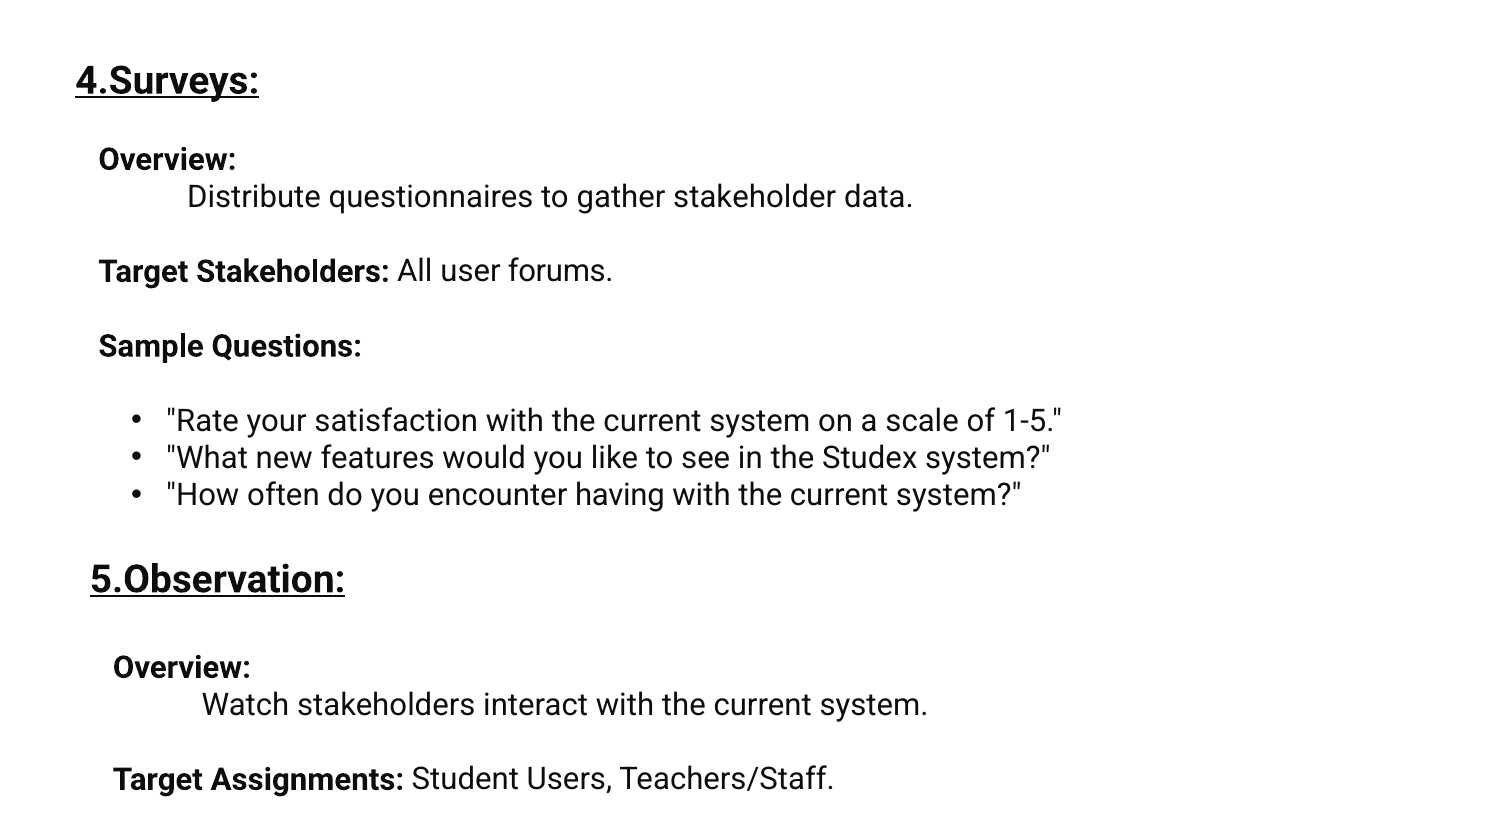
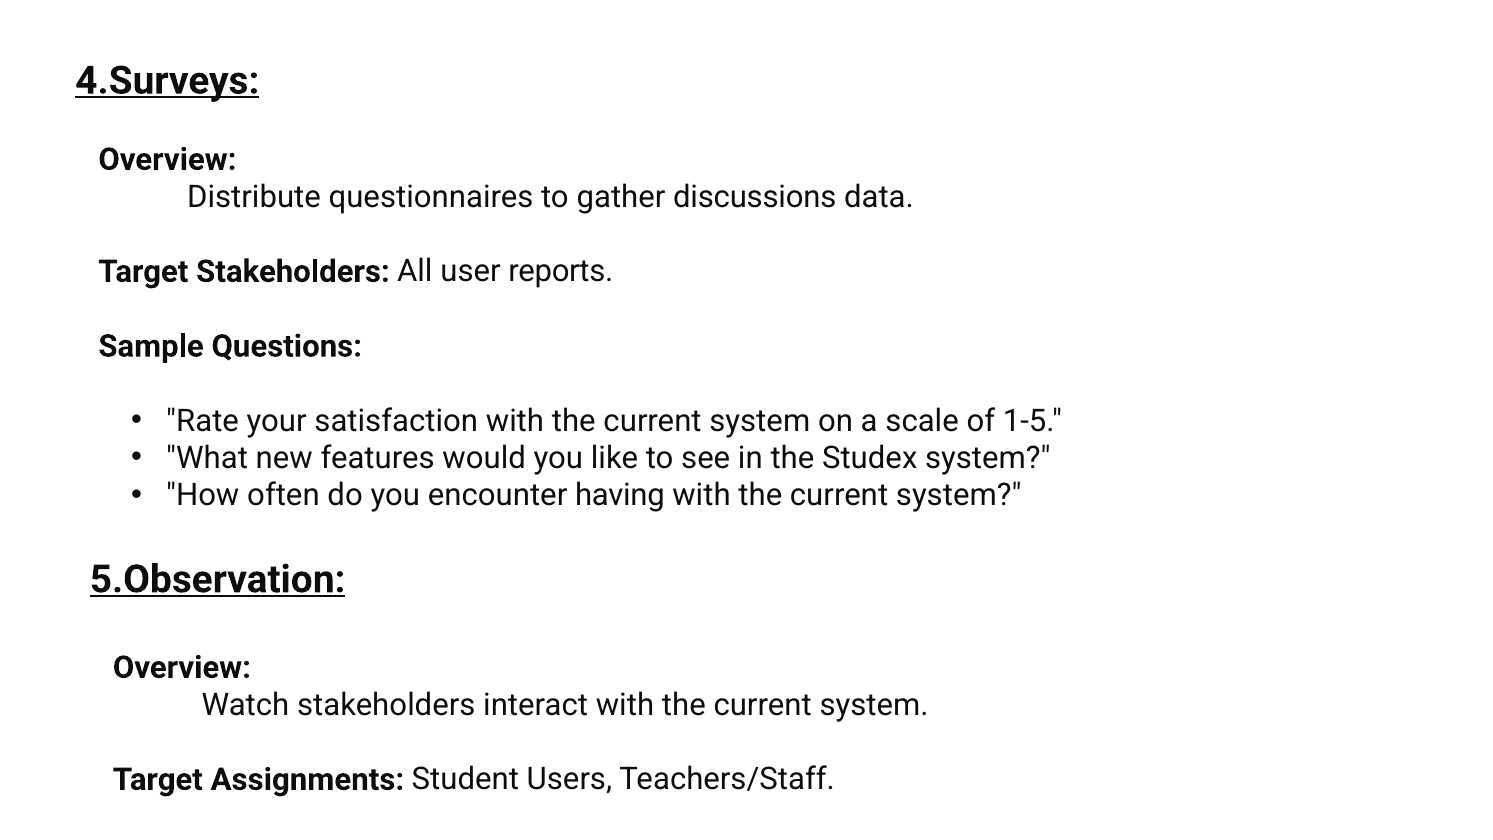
stakeholder: stakeholder -> discussions
forums: forums -> reports
